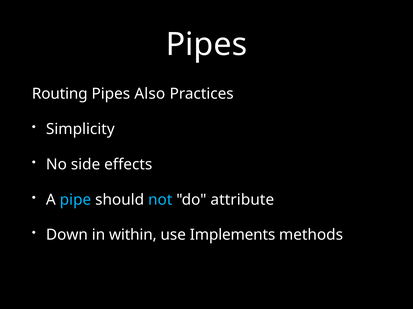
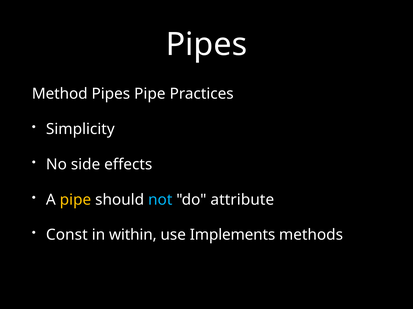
Routing: Routing -> Method
Pipes Also: Also -> Pipe
pipe at (75, 200) colour: light blue -> yellow
Down: Down -> Const
